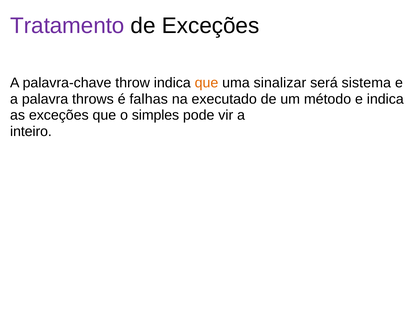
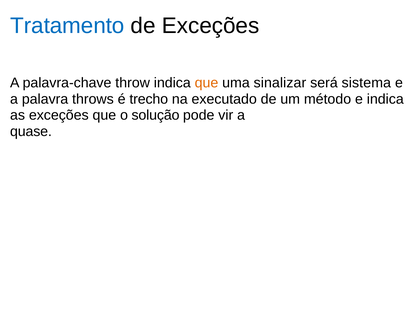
Tratamento colour: purple -> blue
falhas: falhas -> trecho
simples: simples -> solução
inteiro: inteiro -> quase
